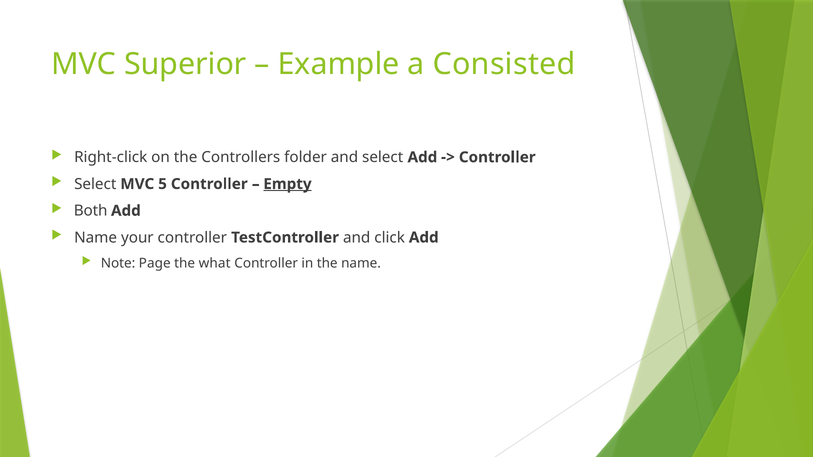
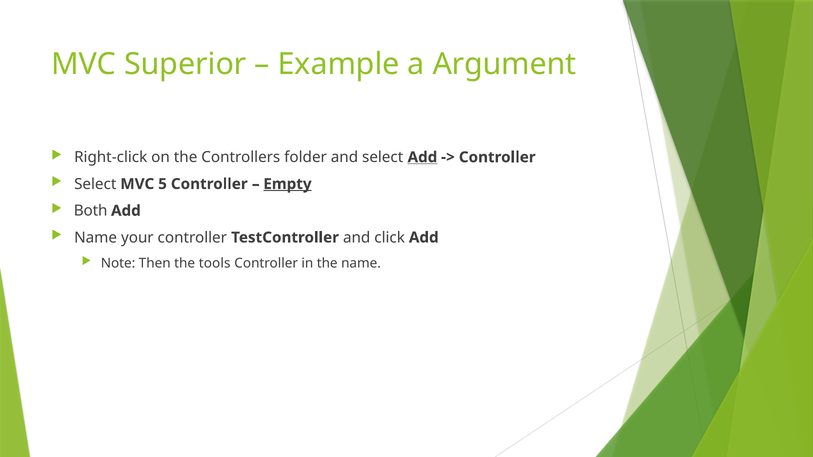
Consisted: Consisted -> Argument
Add at (422, 157) underline: none -> present
Page: Page -> Then
what: what -> tools
